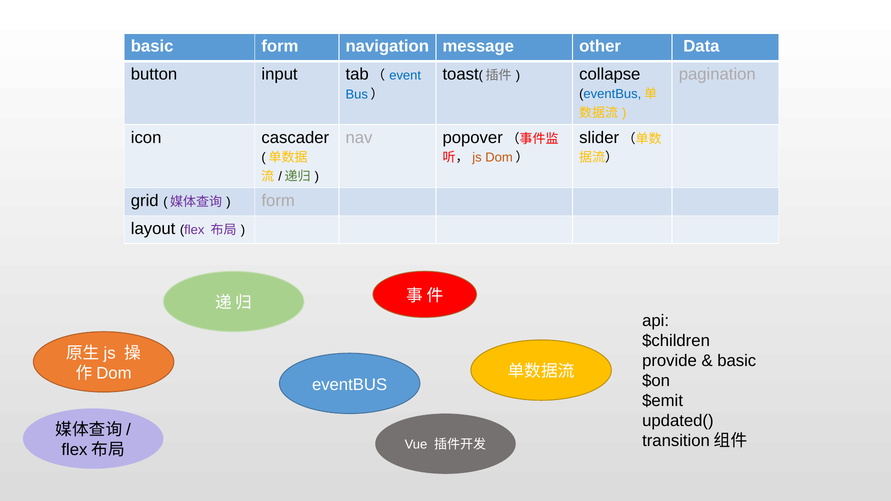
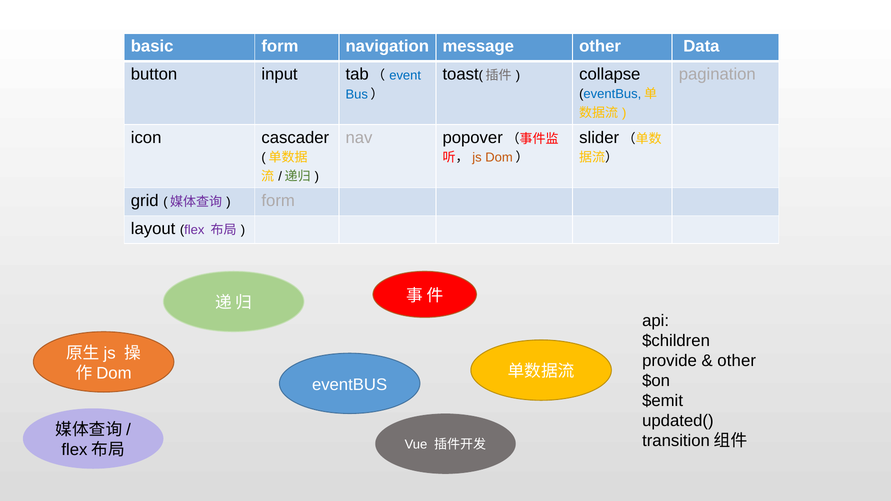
basic at (737, 361): basic -> other
